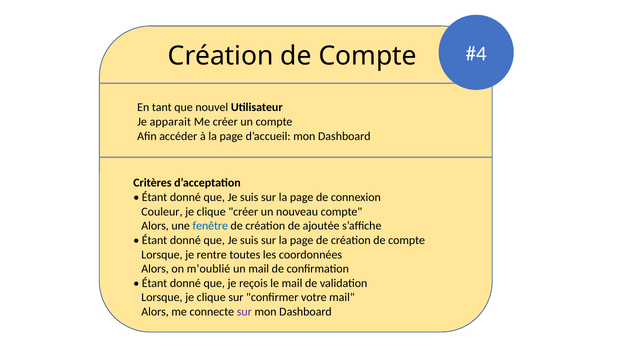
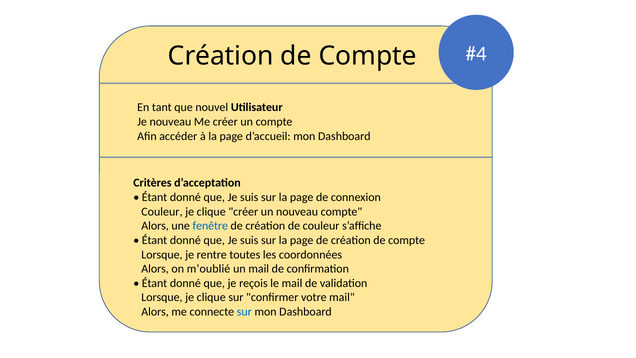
Je apparait: apparait -> nouveau
de ajoutée: ajoutée -> couleur
sur at (244, 312) colour: purple -> blue
